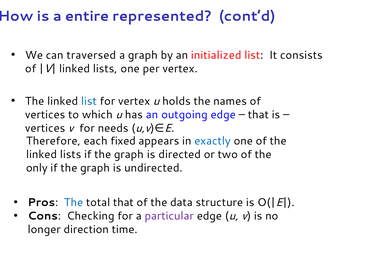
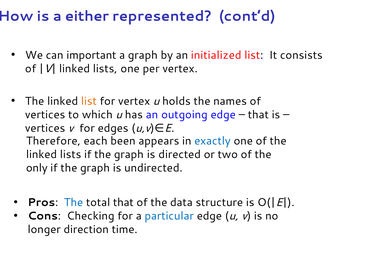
entire: entire -> either
traversed: traversed -> important
list at (89, 101) colour: blue -> orange
needs: needs -> edges
ﬁxed: ﬁxed -> been
particular colour: purple -> blue
